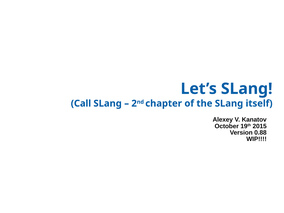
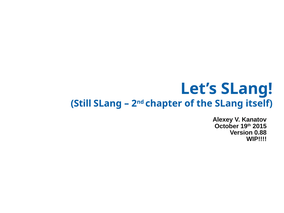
Call: Call -> Still
